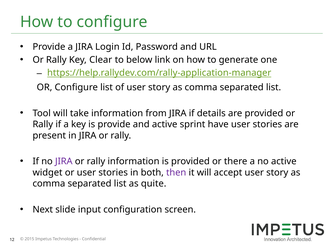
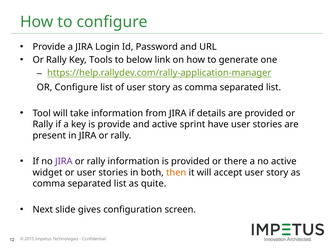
Clear: Clear -> Tools
then colour: purple -> orange
input: input -> gives
